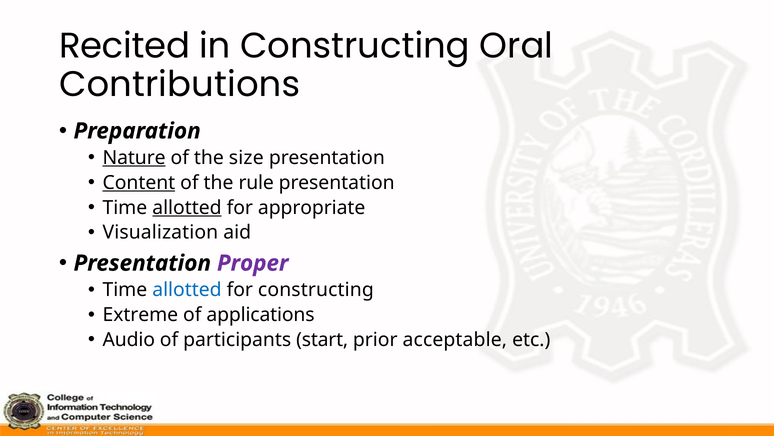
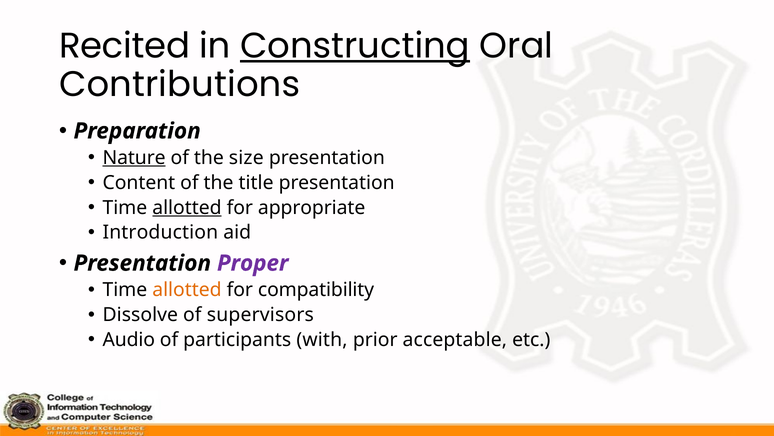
Constructing at (355, 46) underline: none -> present
Content underline: present -> none
rule: rule -> title
Visualization: Visualization -> Introduction
allotted at (187, 290) colour: blue -> orange
for constructing: constructing -> compatibility
Extreme: Extreme -> Dissolve
applications: applications -> supervisors
start: start -> with
